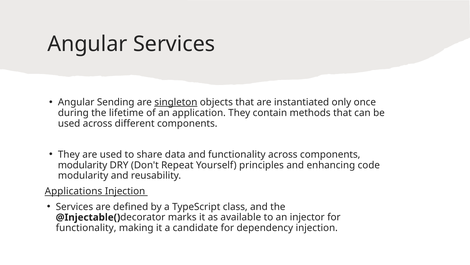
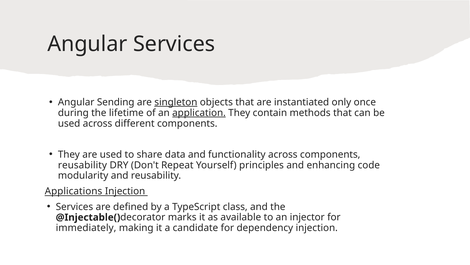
application underline: none -> present
modularity at (83, 165): modularity -> reusability
functionality at (86, 227): functionality -> immediately
